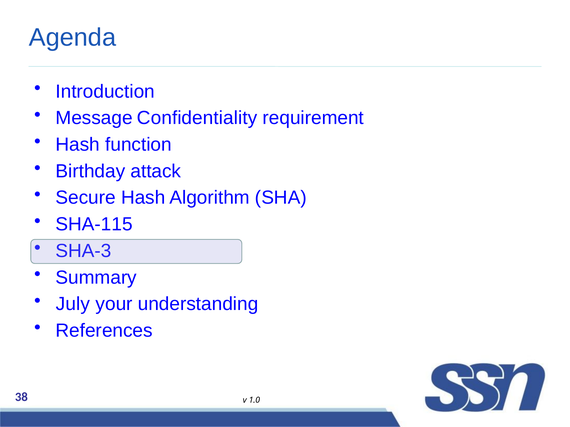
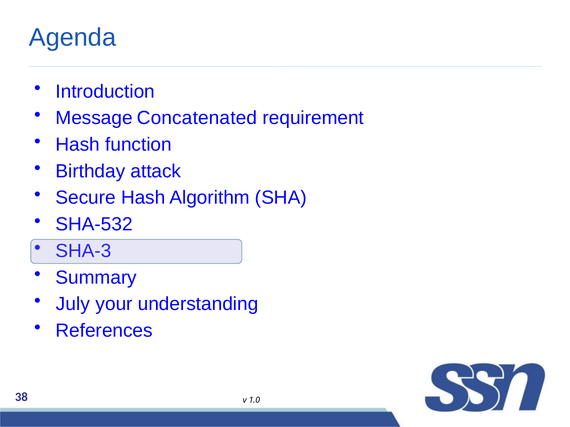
Confidentiality: Confidentiality -> Concatenated
SHA-115: SHA-115 -> SHA-532
